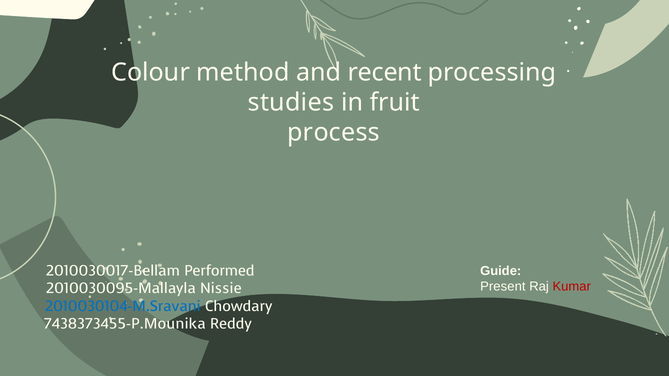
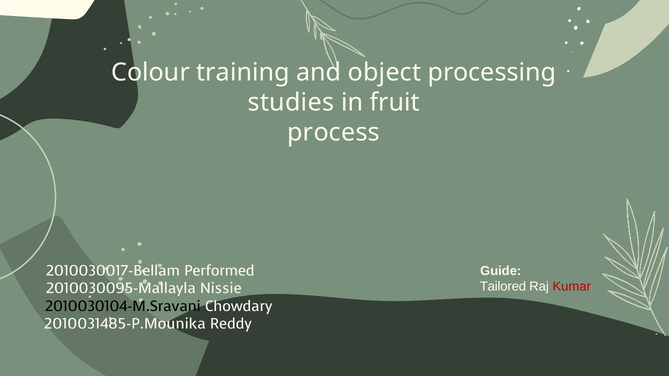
method: method -> training
recent: recent -> object
Present: Present -> Tailored
2010030104-M.Sravani colour: blue -> black
7438373455-P.Mounika: 7438373455-P.Mounika -> 2010031485-P.Mounika
